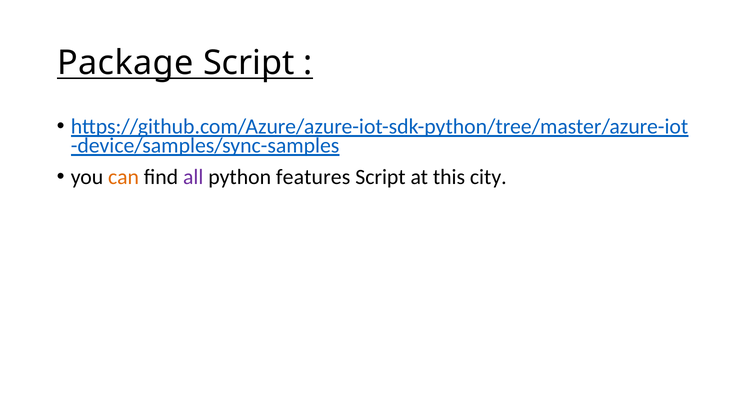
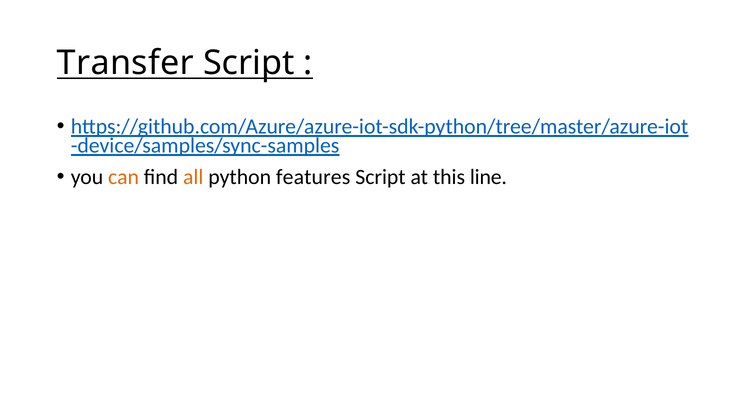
Package: Package -> Transfer
all colour: purple -> orange
city: city -> line
